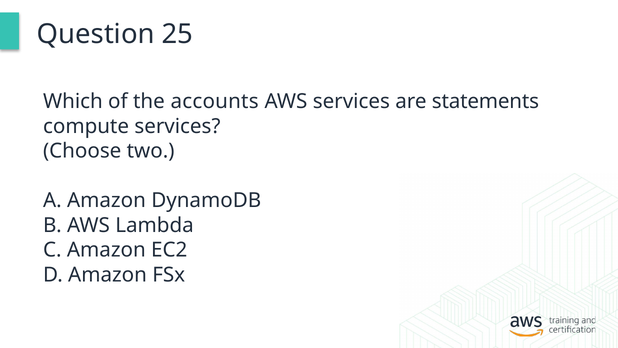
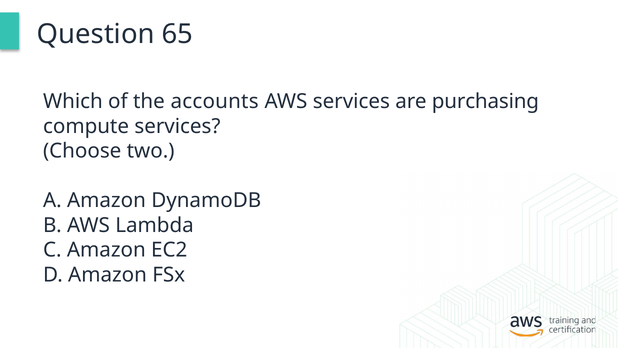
25: 25 -> 65
statements: statements -> purchasing
